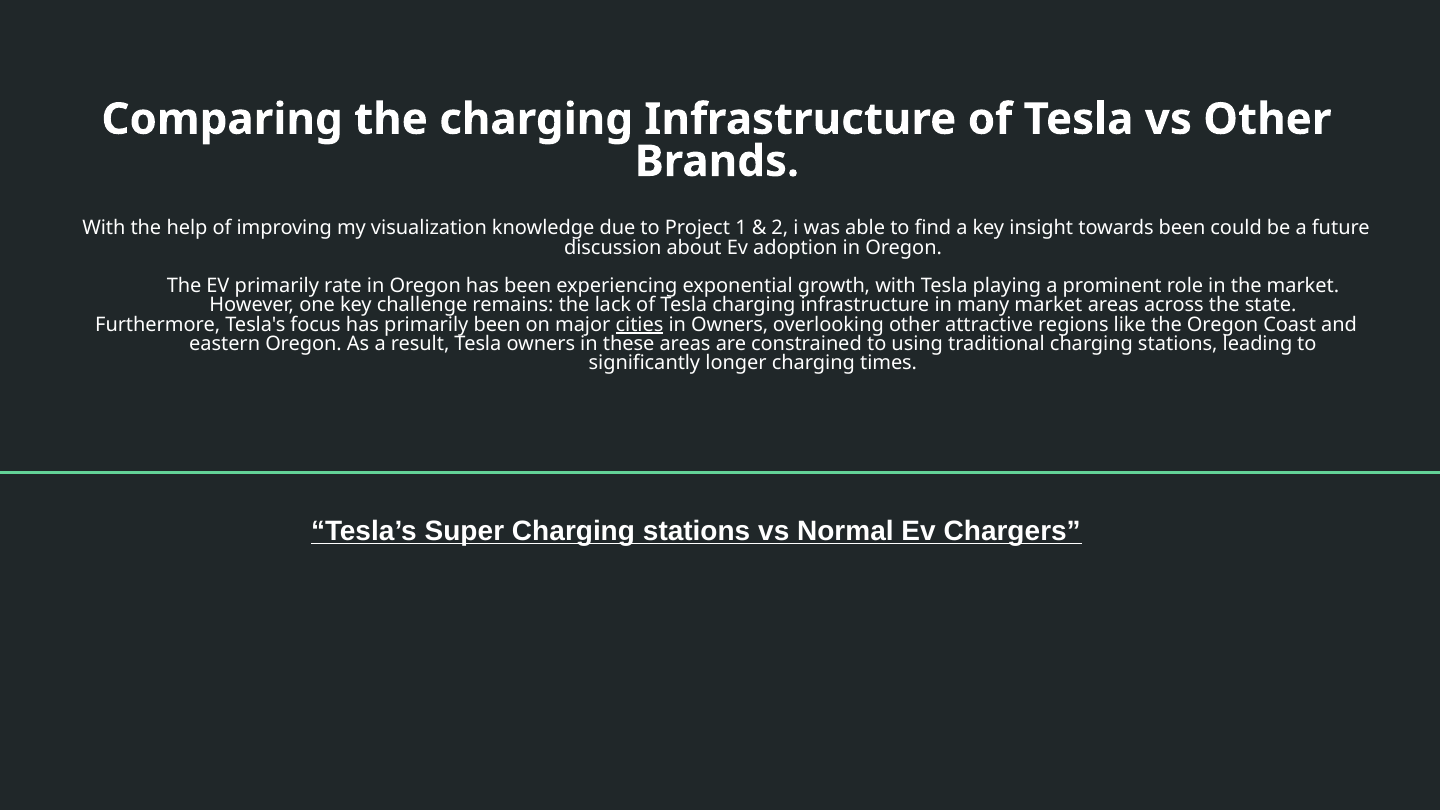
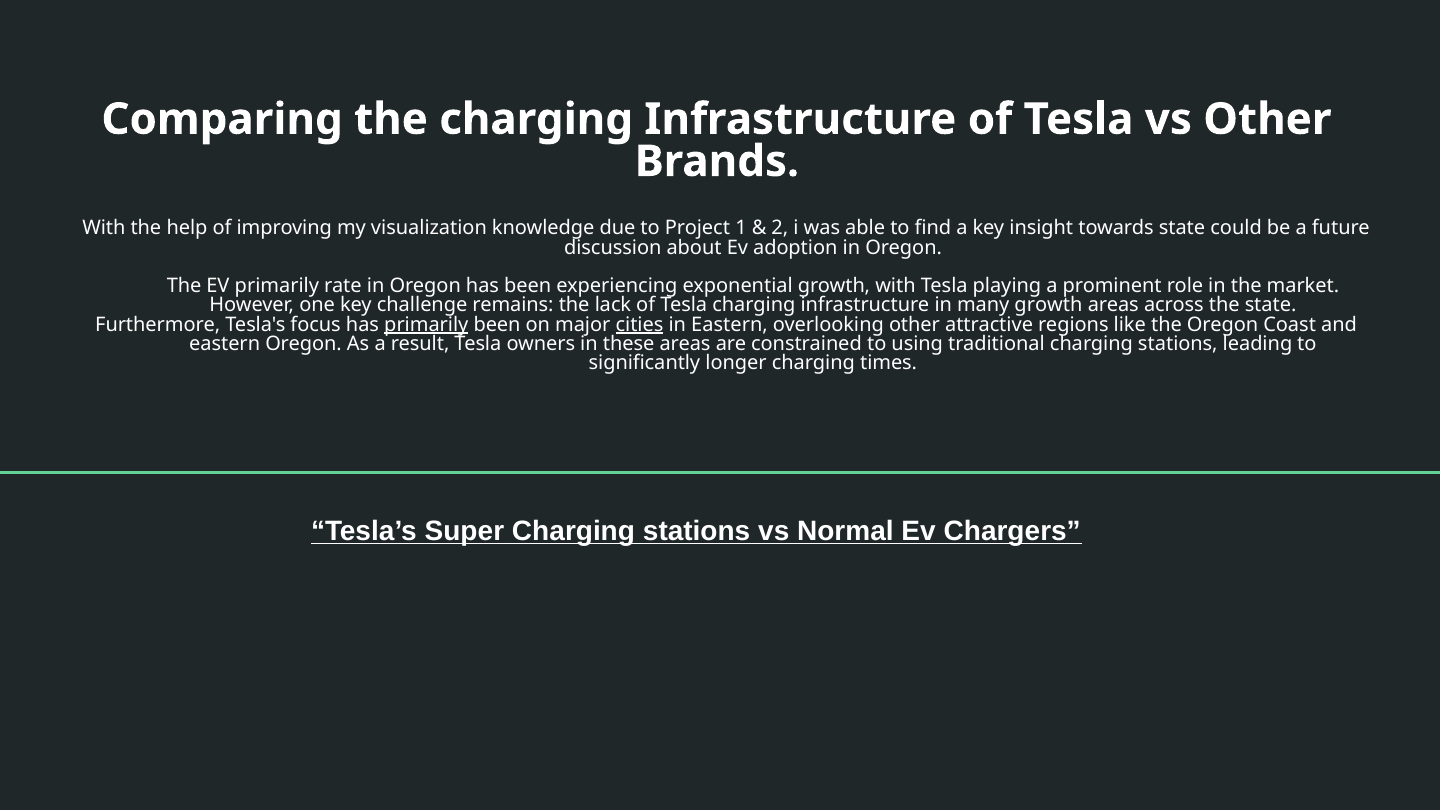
towards been: been -> state
many market: market -> growth
primarily at (426, 324) underline: none -> present
in Owners: Owners -> Eastern
